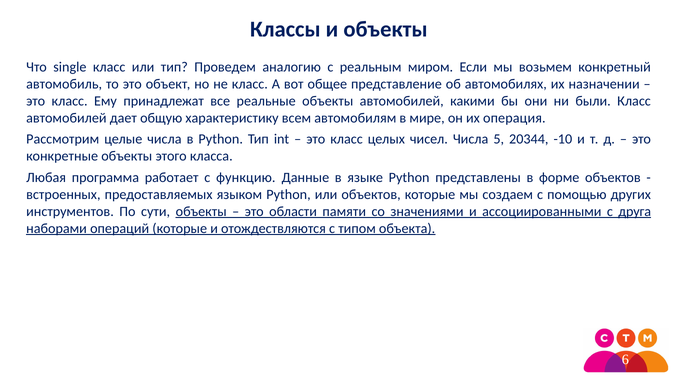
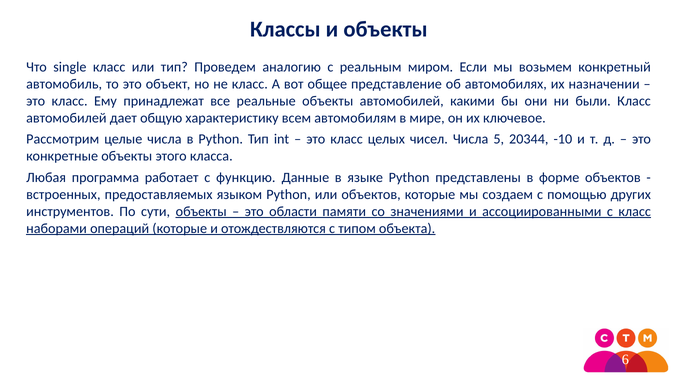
операция: операция -> ключевое
с друга: друга -> класс
